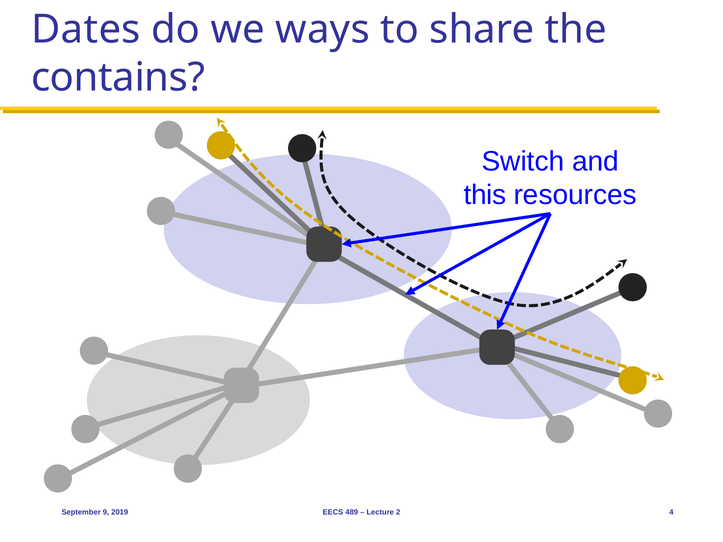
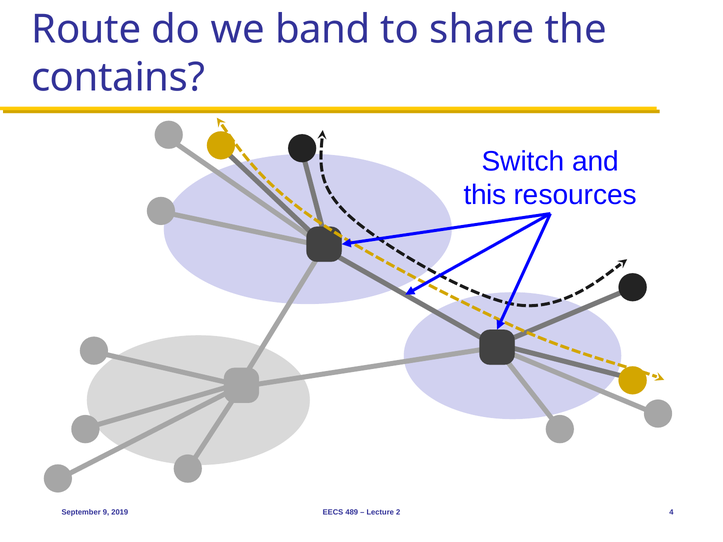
Dates: Dates -> Route
ways: ways -> band
